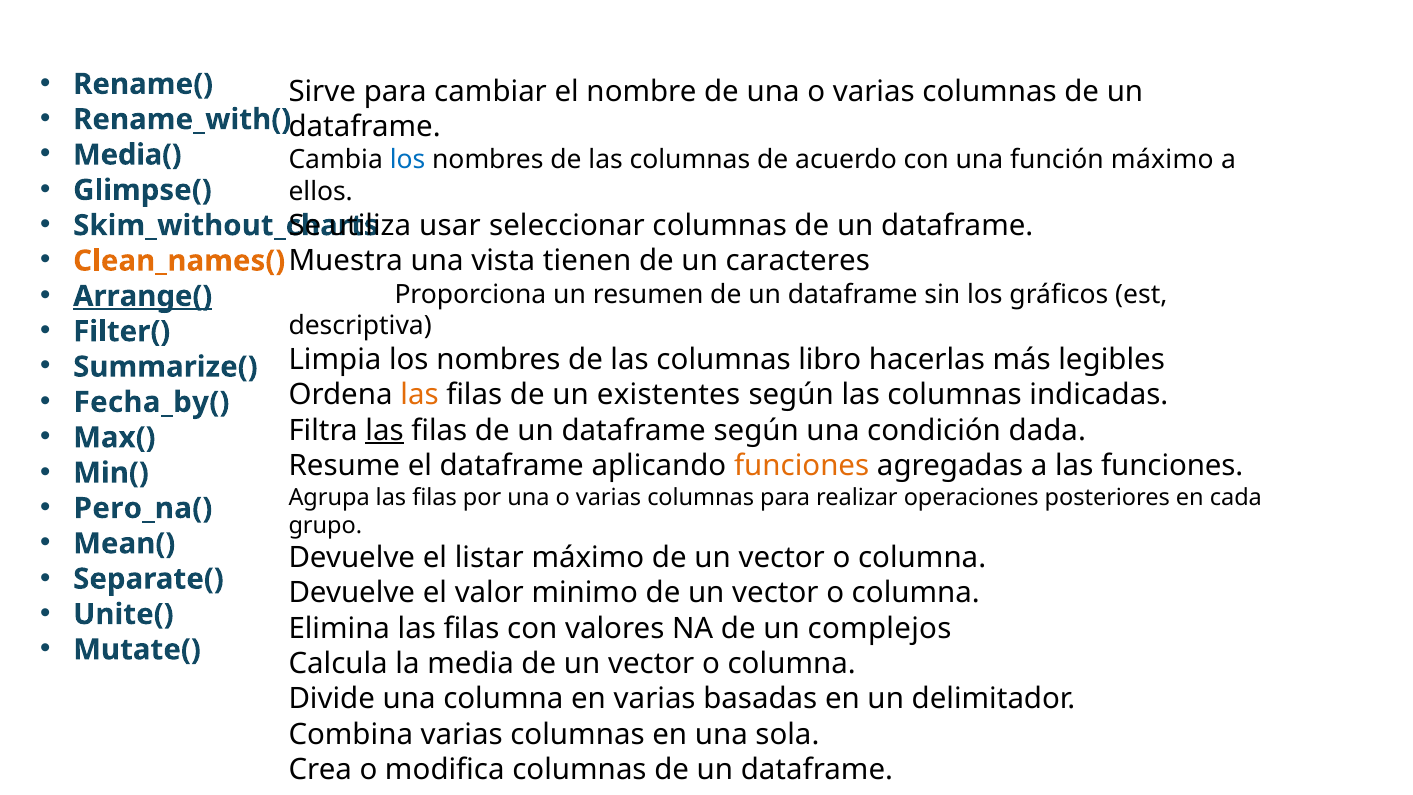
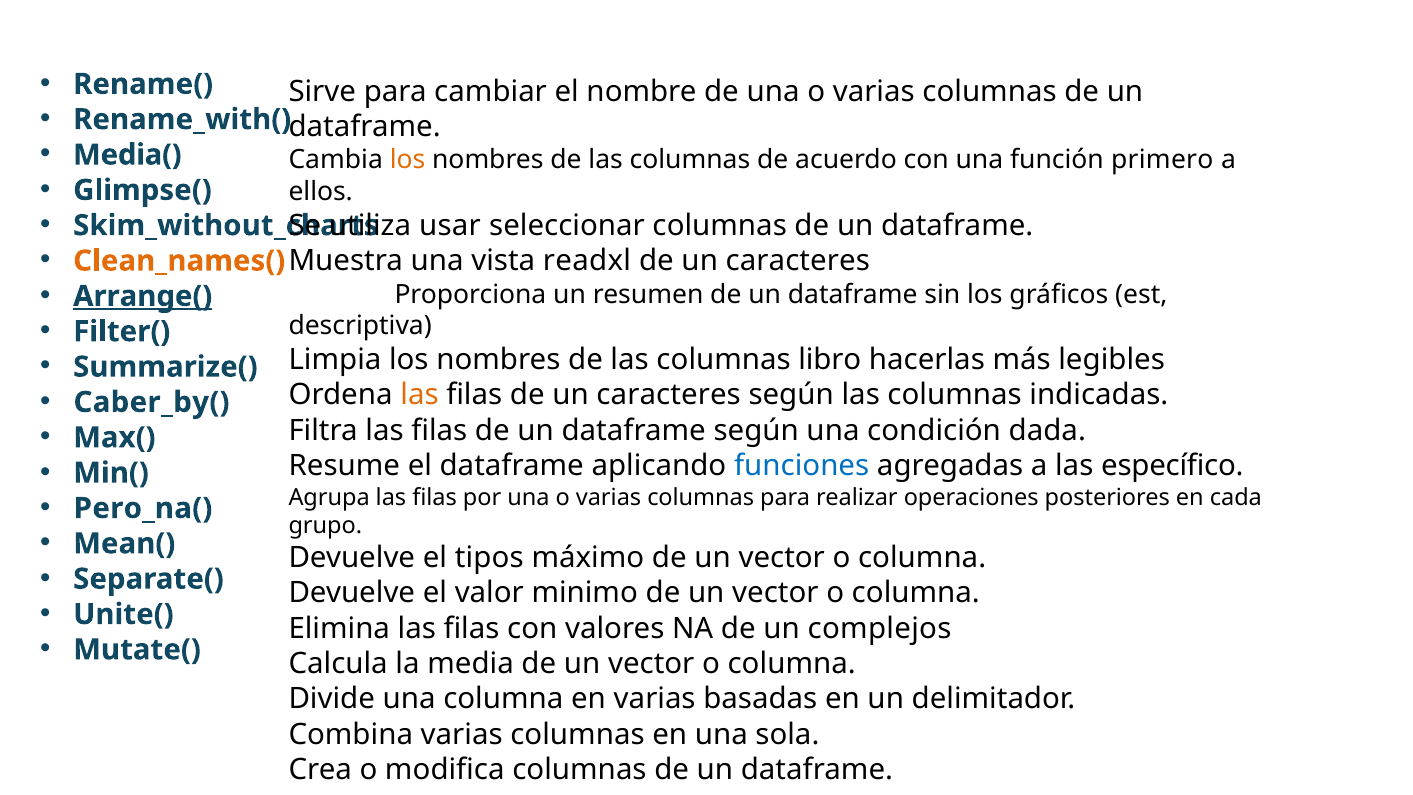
los at (407, 160) colour: blue -> orange
función máximo: máximo -> primero
tienen: tienen -> readxl
Fecha_by(: Fecha_by( -> Caber_by(
filas de un existentes: existentes -> caracteres
las at (385, 430) underline: present -> none
funciones at (802, 466) colour: orange -> blue
las funciones: funciones -> específico
listar: listar -> tipos
